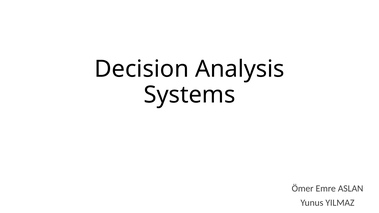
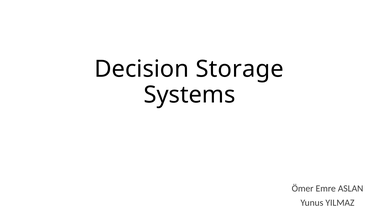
Analysis: Analysis -> Storage
